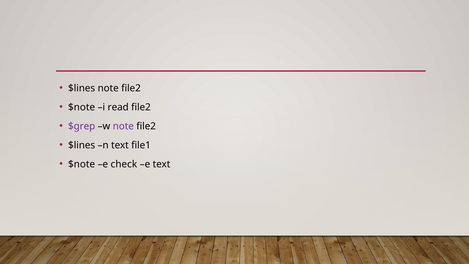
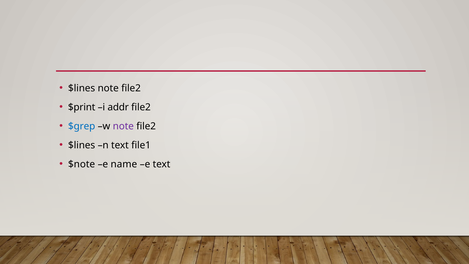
$note at (82, 107): $note -> $print
read: read -> addr
$grep colour: purple -> blue
check: check -> name
